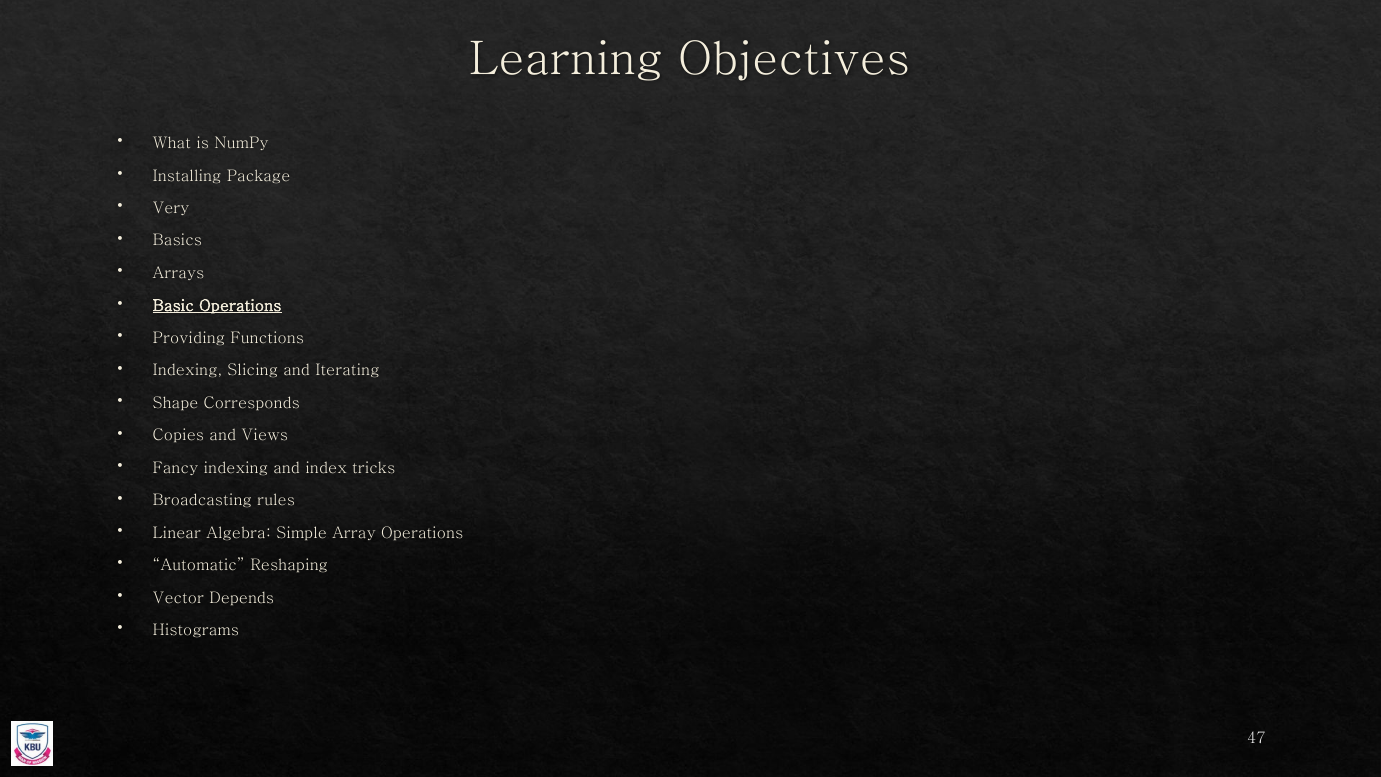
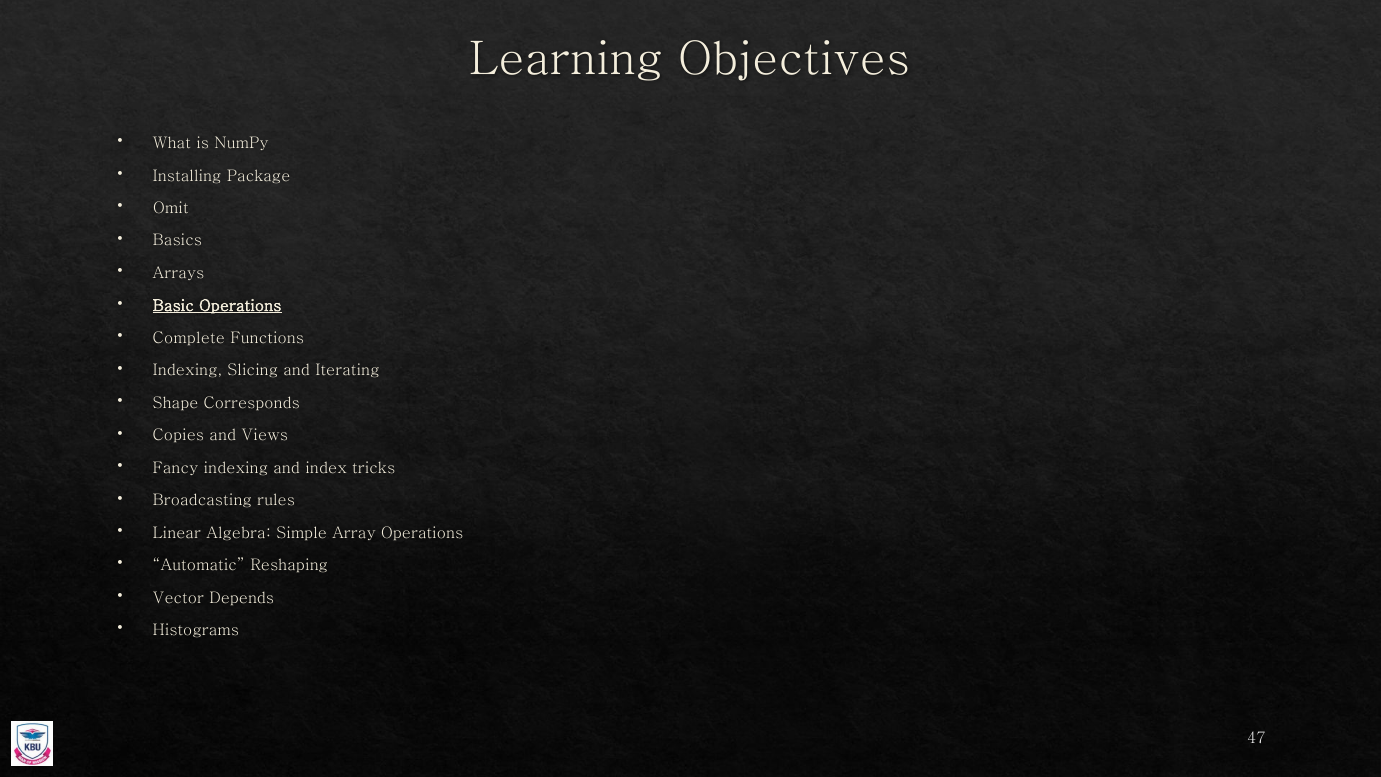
Very: Very -> Omit
Providing: Providing -> Complete
